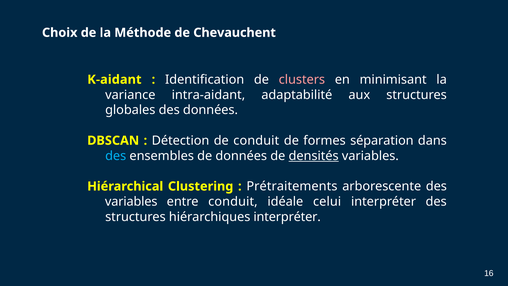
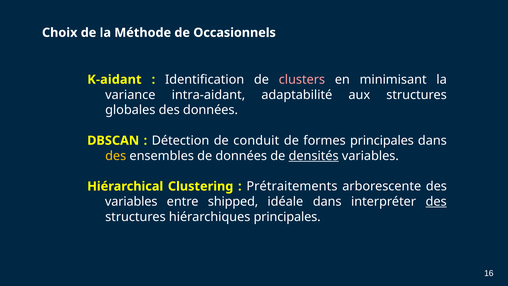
Chevauchent: Chevauchent -> Occasionnels
formes séparation: séparation -> principales
des at (116, 156) colour: light blue -> yellow
entre conduit: conduit -> shipped
idéale celui: celui -> dans
des at (436, 201) underline: none -> present
hiérarchiques interpréter: interpréter -> principales
